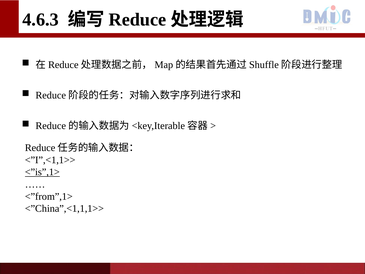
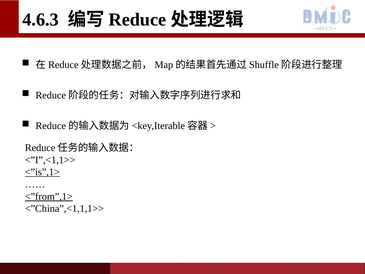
<”from”,1> underline: none -> present
